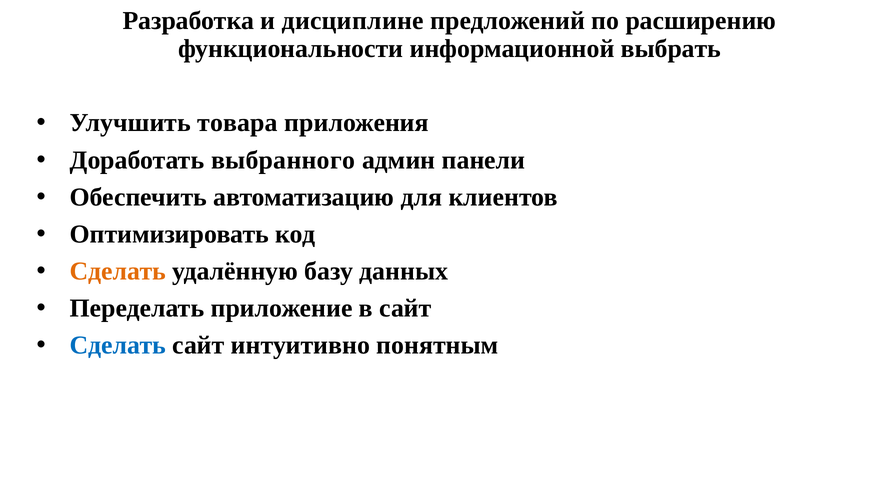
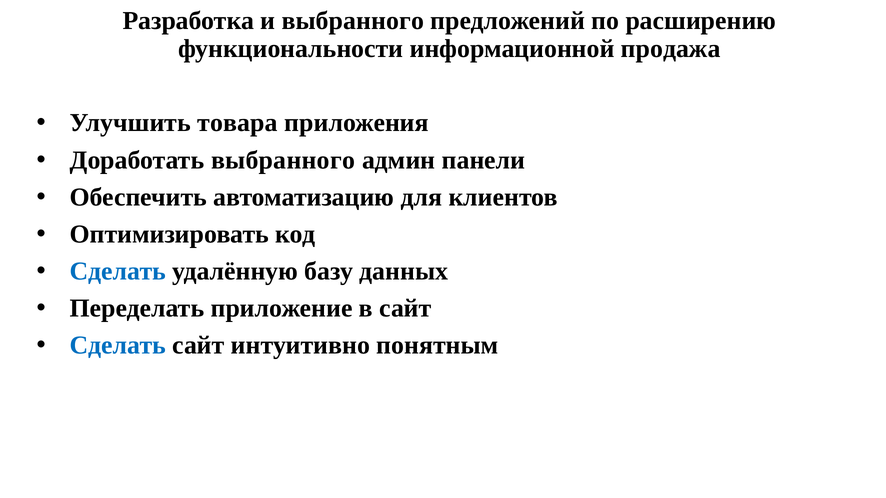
и дисциплине: дисциплине -> выбранного
выбрать: выбрать -> продажа
Сделать at (118, 271) colour: orange -> blue
